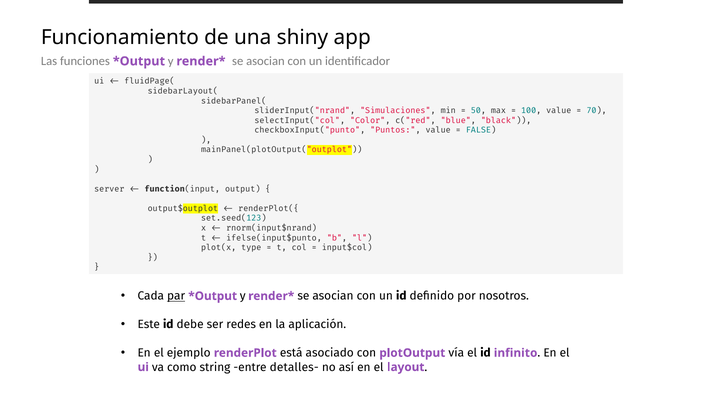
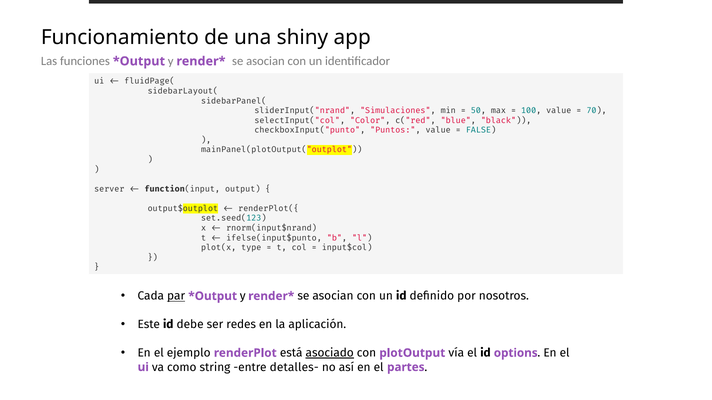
asociado underline: none -> present
infinito: infinito -> options
layout: layout -> partes
